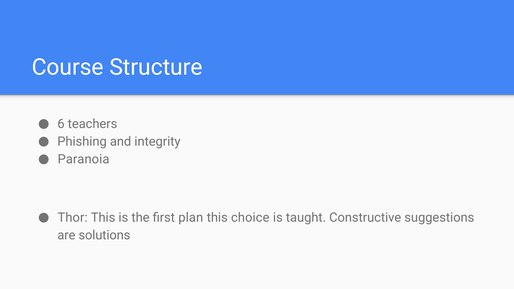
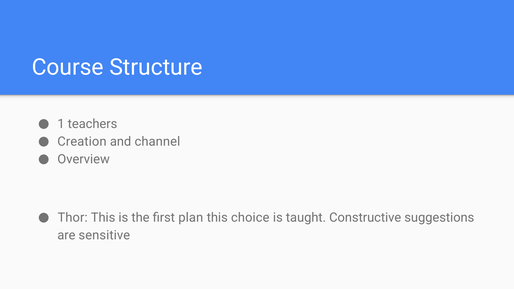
6: 6 -> 1
Phishing: Phishing -> Creation
integrity: integrity -> channel
Paranoia: Paranoia -> Overview
solutions: solutions -> sensitive
